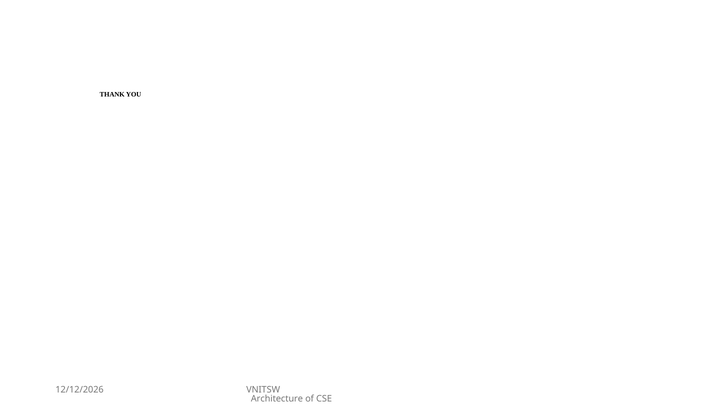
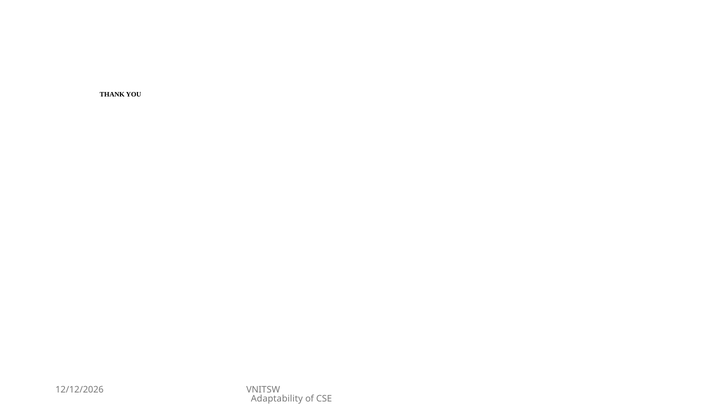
Architecture: Architecture -> Adaptability
